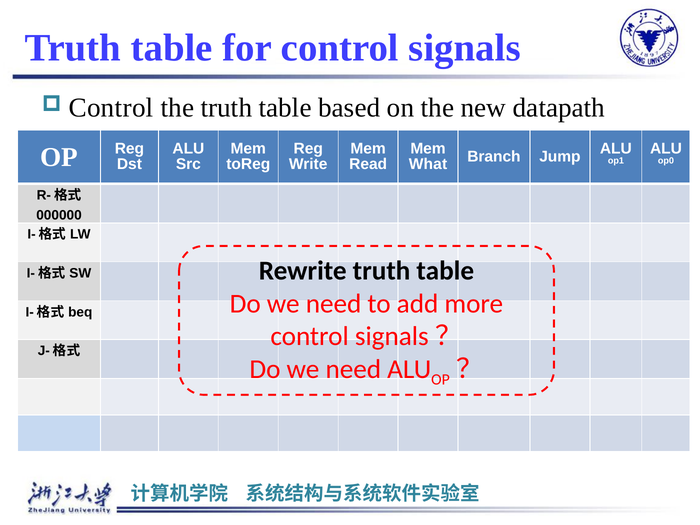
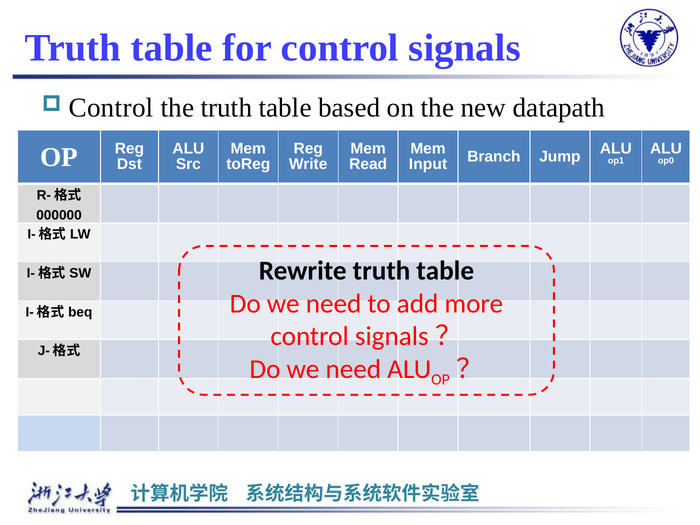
What: What -> Input
